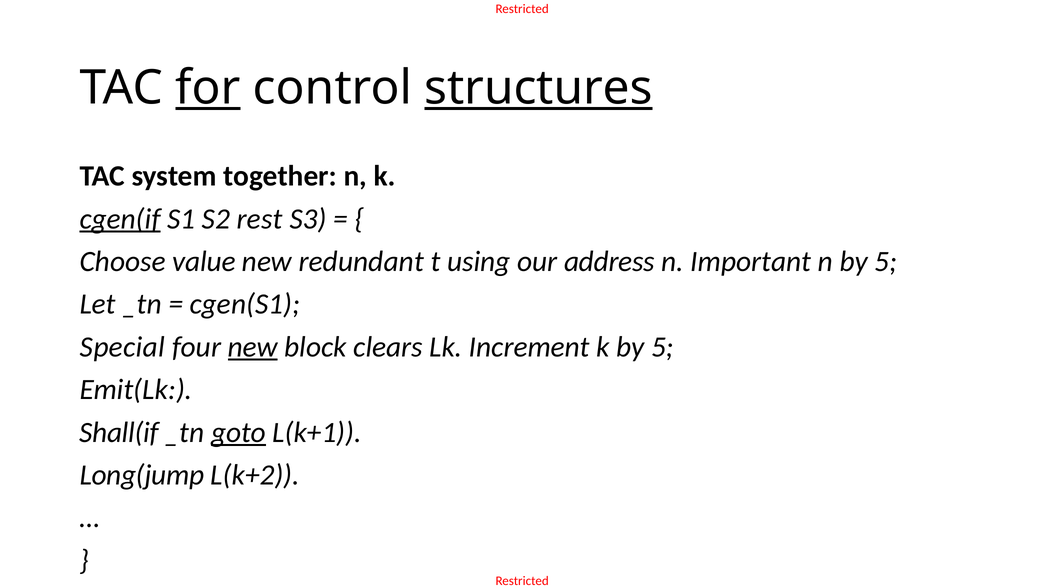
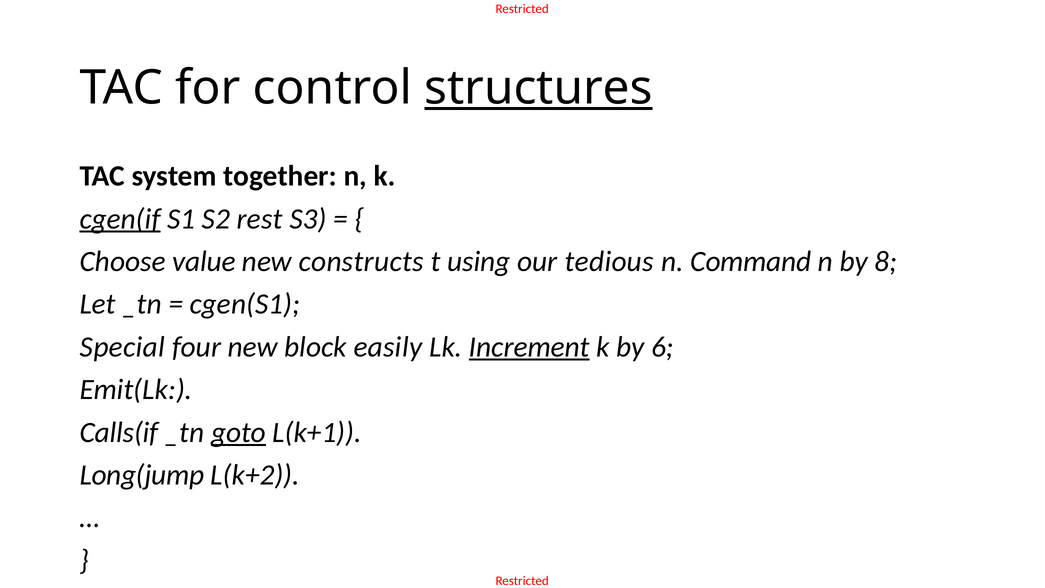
for underline: present -> none
redundant: redundant -> constructs
address: address -> tedious
Important: Important -> Command
n by 5: 5 -> 8
new at (253, 347) underline: present -> none
clears: clears -> easily
Increment underline: none -> present
k by 5: 5 -> 6
Shall(if: Shall(if -> Calls(if
